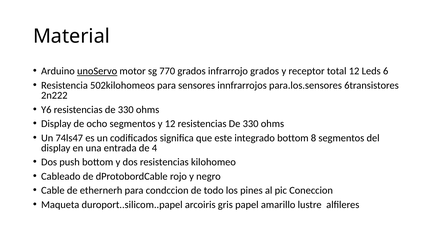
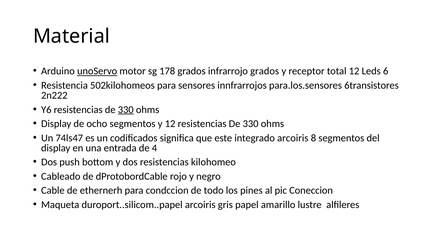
770: 770 -> 178
330 at (126, 109) underline: none -> present
integrado bottom: bottom -> arcoiris
